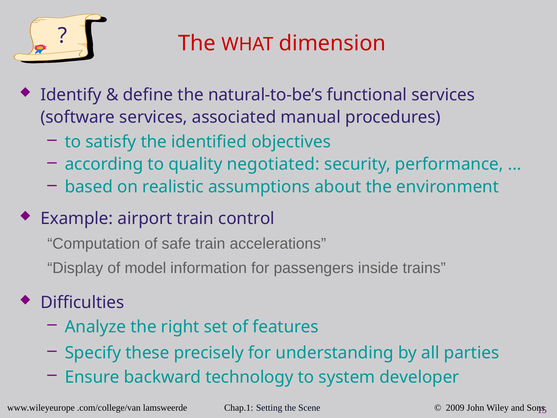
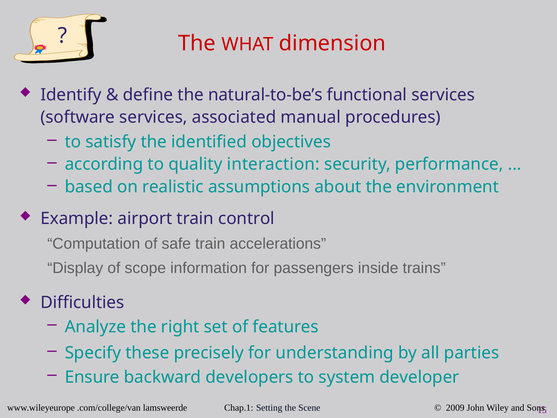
negotiated: negotiated -> interaction
model: model -> scope
technology: technology -> developers
